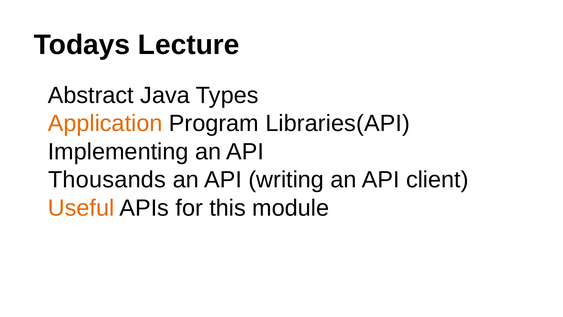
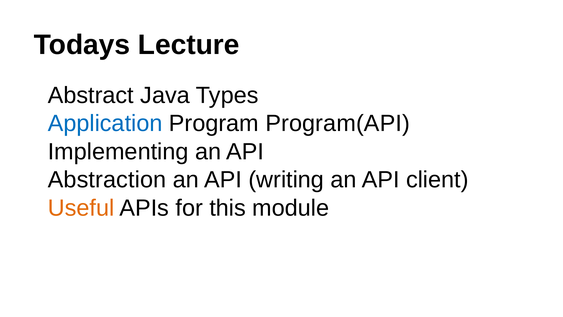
Application colour: orange -> blue
Libraries(API: Libraries(API -> Program(API
Thousands: Thousands -> Abstraction
